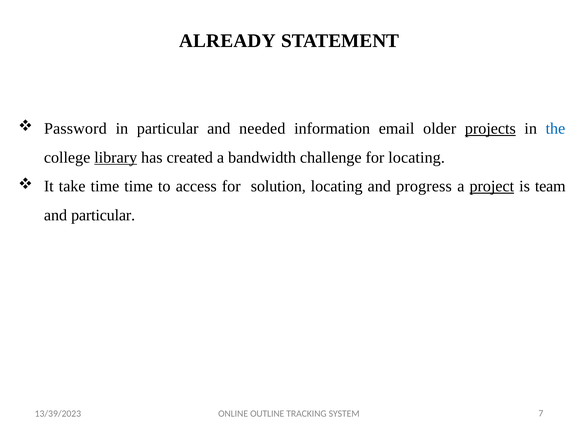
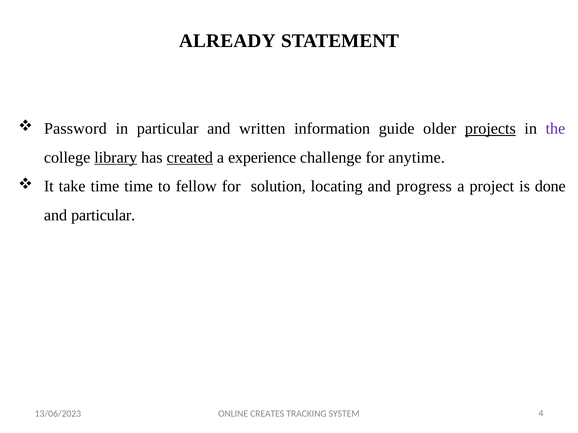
needed: needed -> written
email: email -> guide
the colour: blue -> purple
created underline: none -> present
bandwidth: bandwidth -> experience
for locating: locating -> anytime
access: access -> fellow
project underline: present -> none
team: team -> done
13/39/2023: 13/39/2023 -> 13/06/2023
OUTLINE: OUTLINE -> CREATES
7: 7 -> 4
